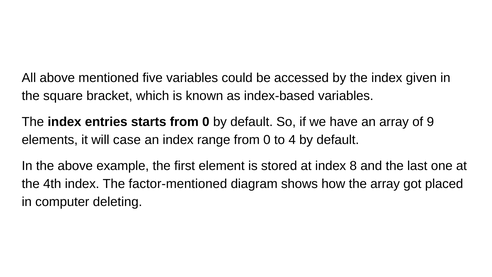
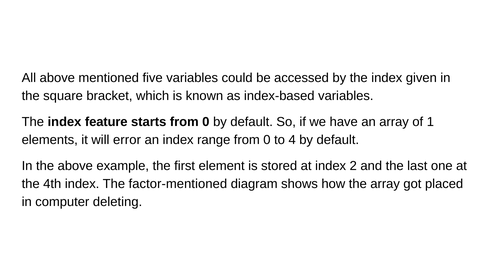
entries: entries -> feature
9: 9 -> 1
case: case -> error
8: 8 -> 2
